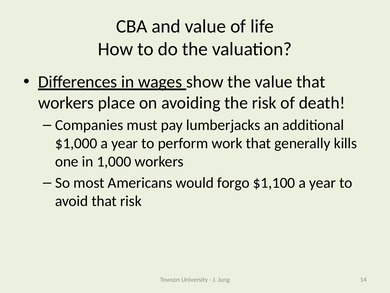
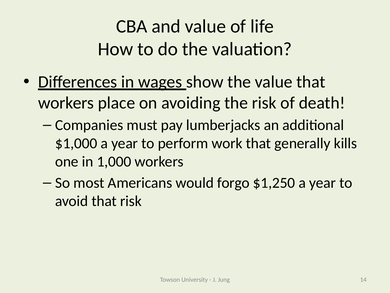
$1,100: $1,100 -> $1,250
